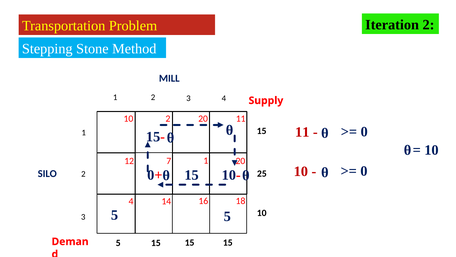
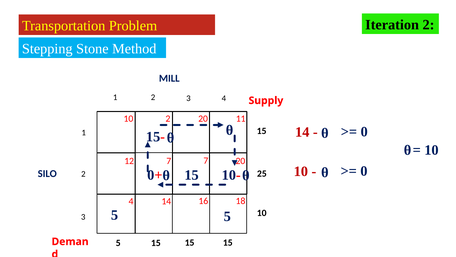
ᶿ 11: 11 -> 14
7 1: 1 -> 7
